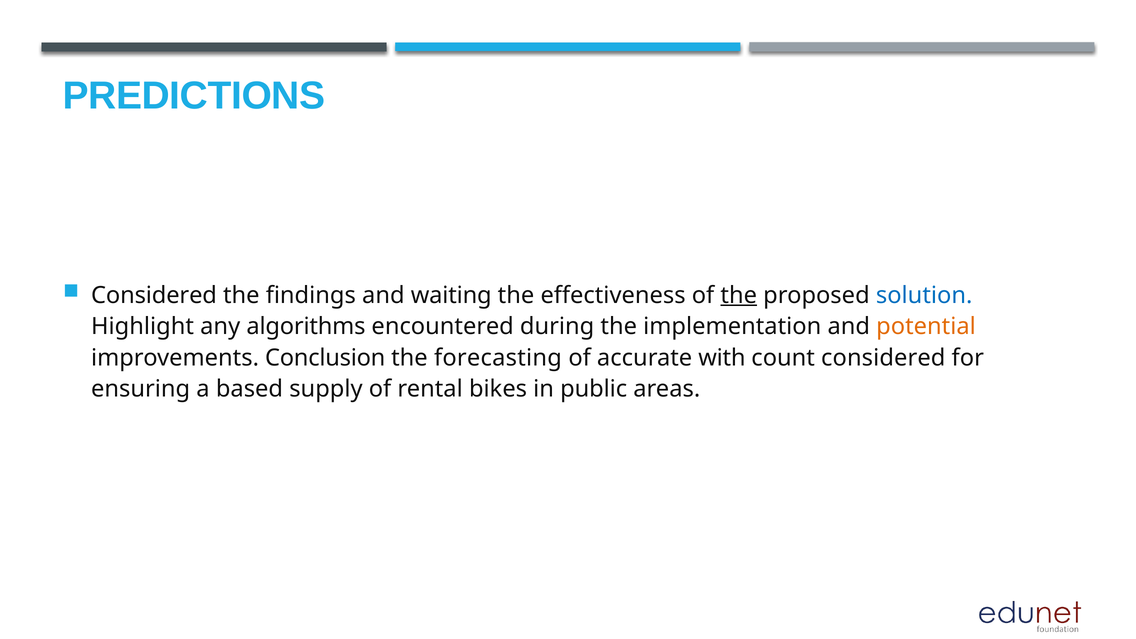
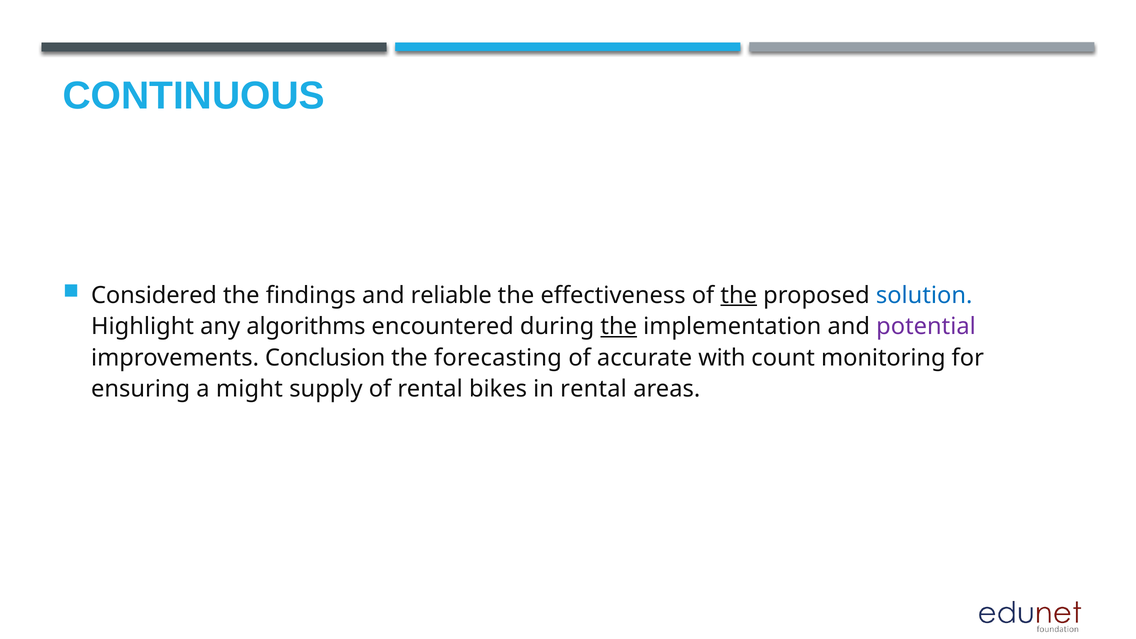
PREDICTIONS: PREDICTIONS -> CONTINUOUS
waiting: waiting -> reliable
the at (619, 326) underline: none -> present
potential colour: orange -> purple
count considered: considered -> monitoring
based: based -> might
in public: public -> rental
